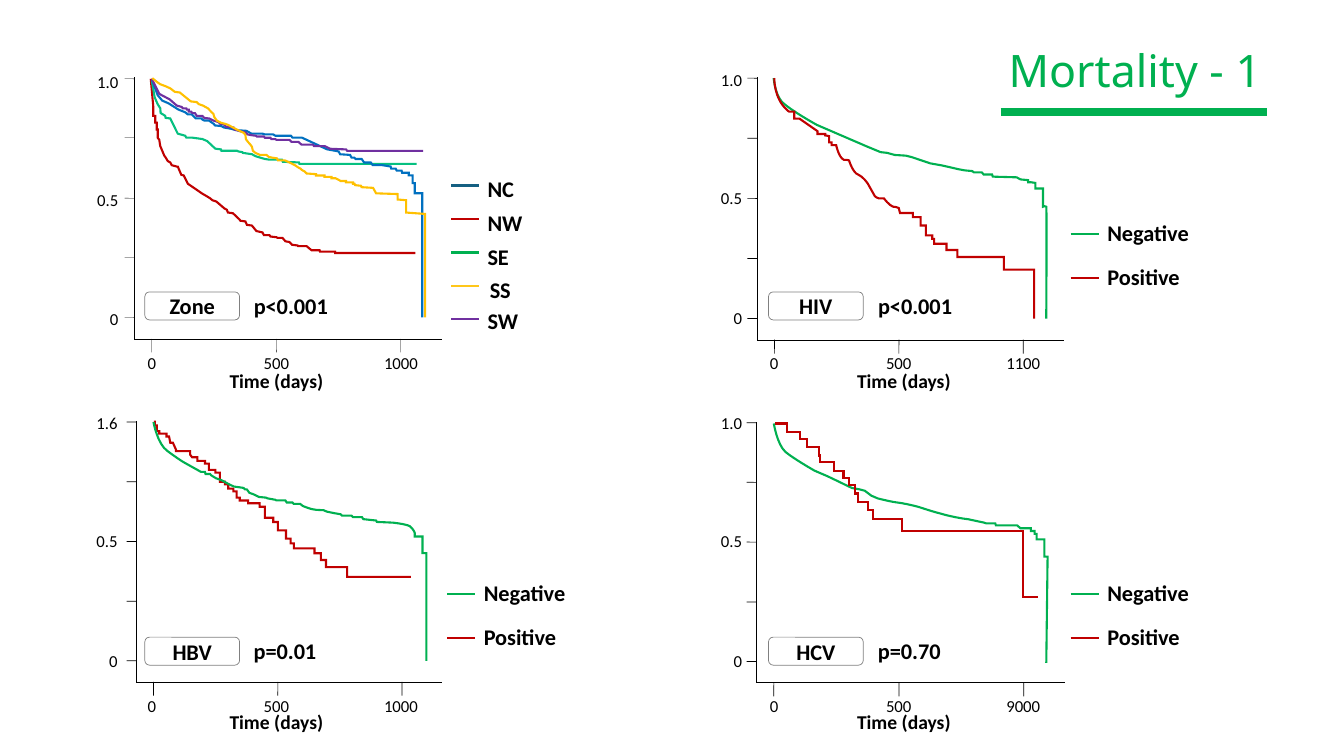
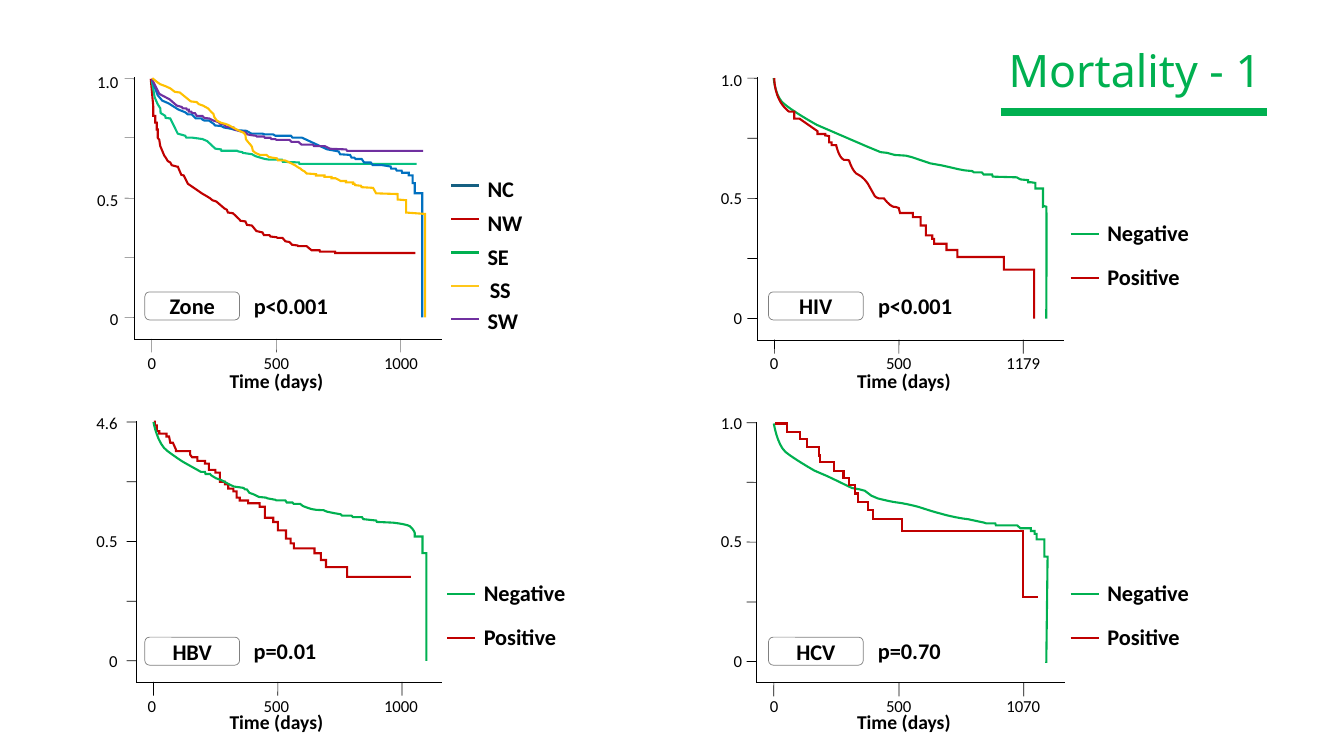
1100: 1100 -> 1179
1.6: 1.6 -> 4.6
9000: 9000 -> 1070
